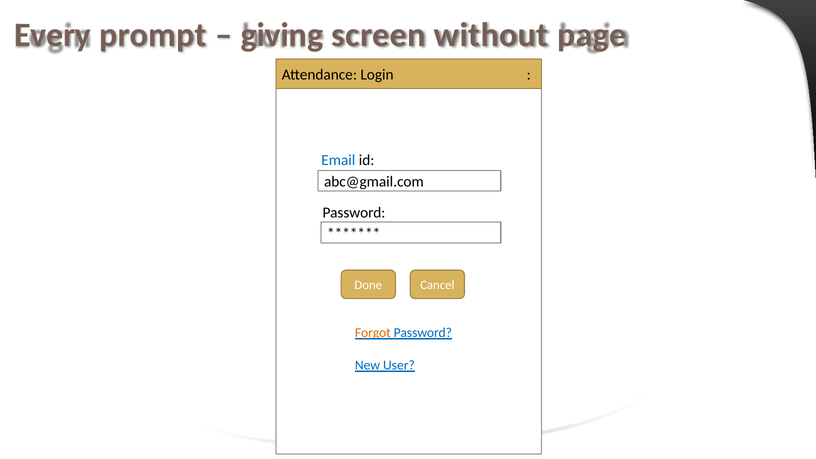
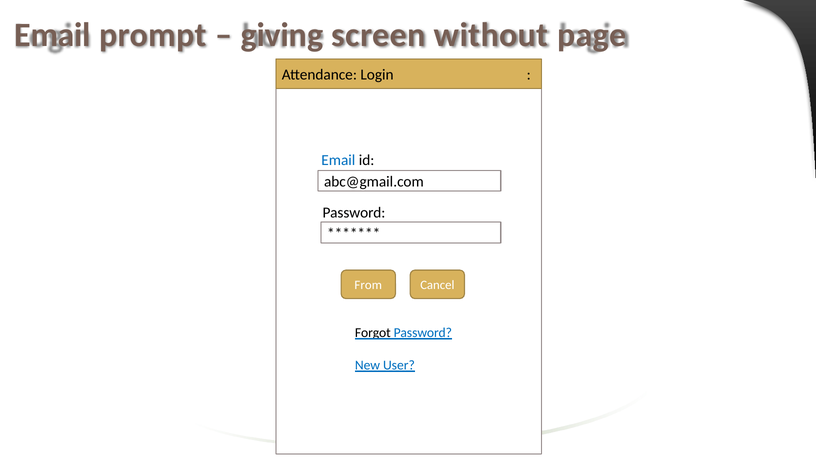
Every at (53, 35): Every -> Email
Done: Done -> From
Forgot colour: orange -> black
